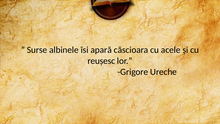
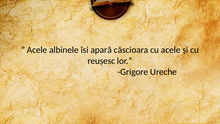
Surse at (37, 50): Surse -> Acele
